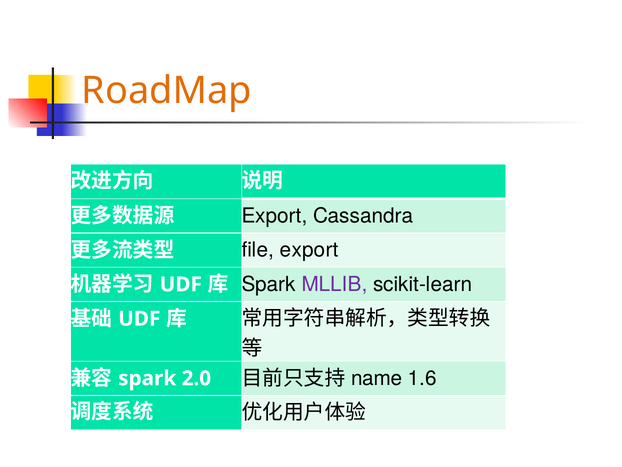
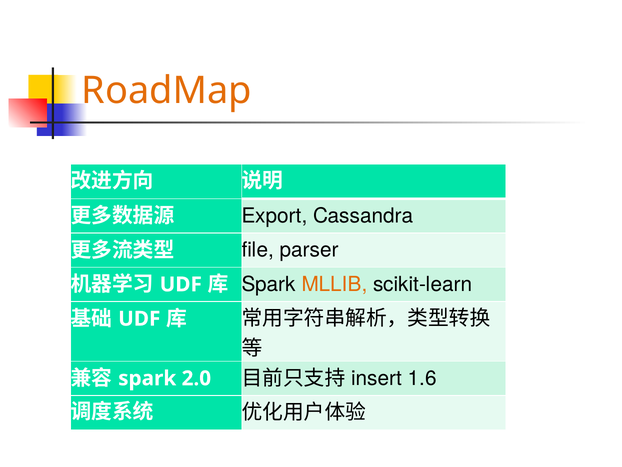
file export: export -> parser
MLLIB colour: purple -> orange
name: name -> insert
